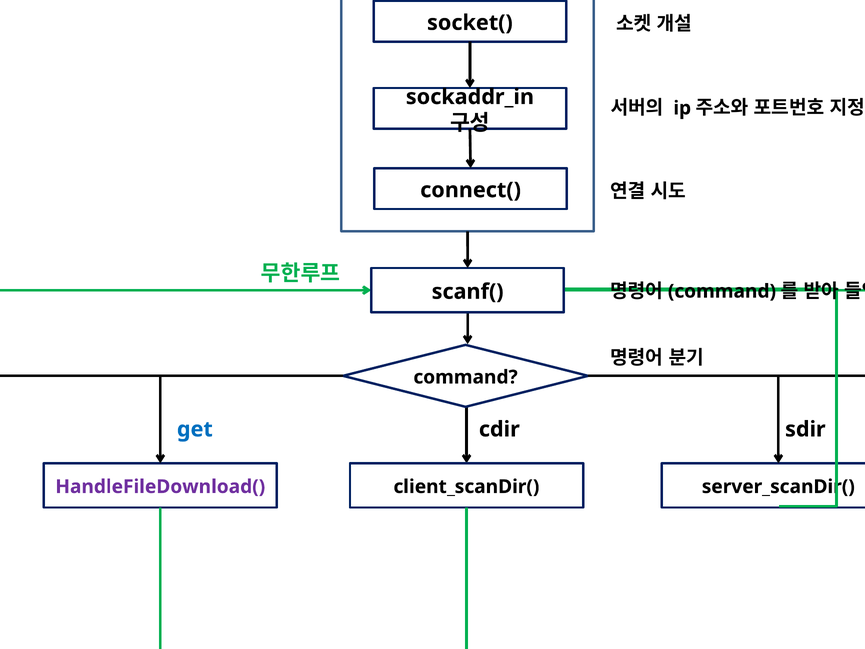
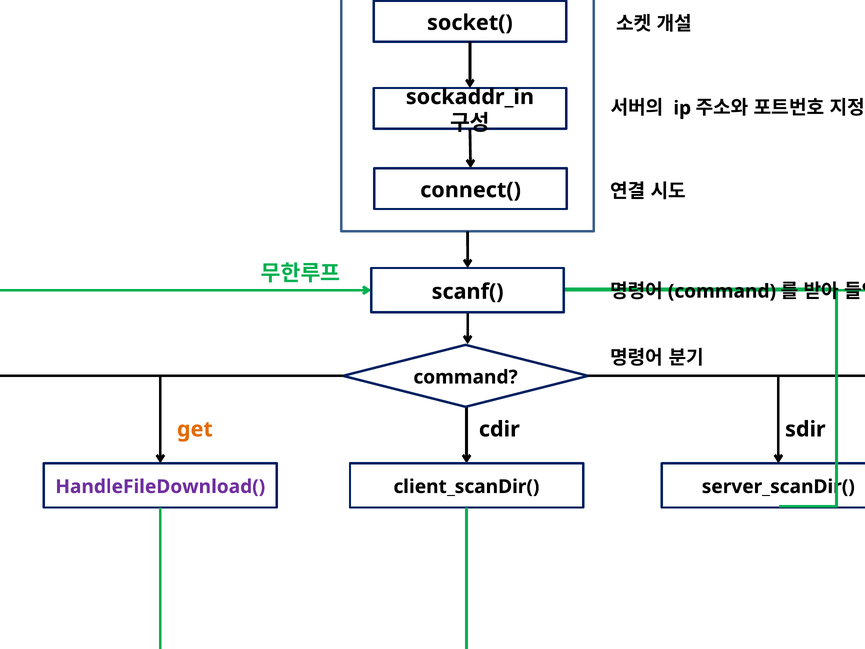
get colour: blue -> orange
